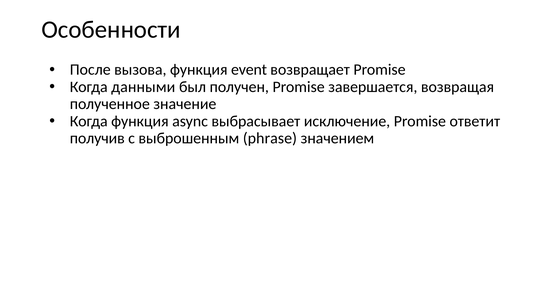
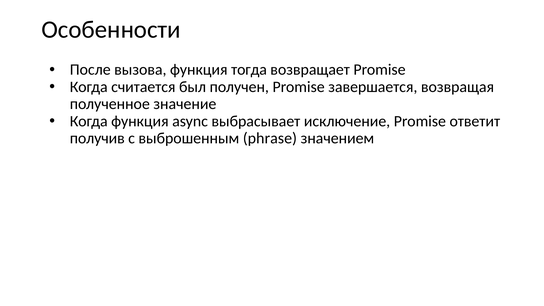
event: event -> тогда
данными: данными -> считается
